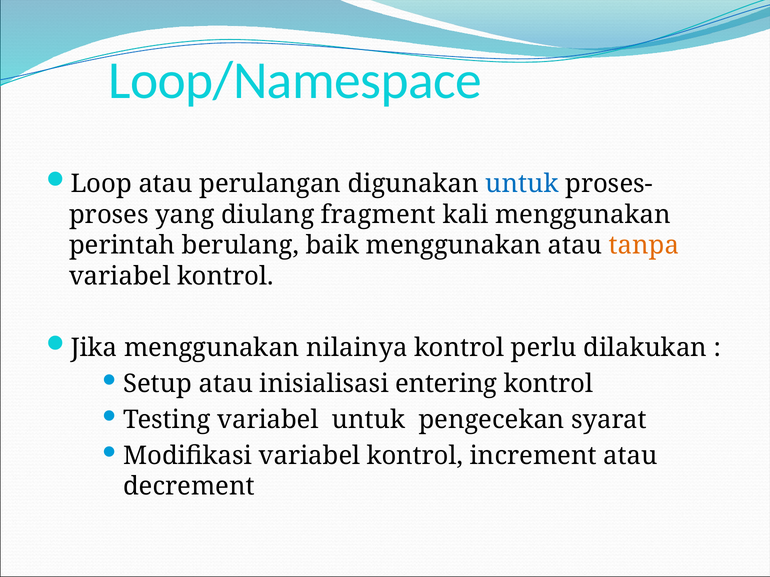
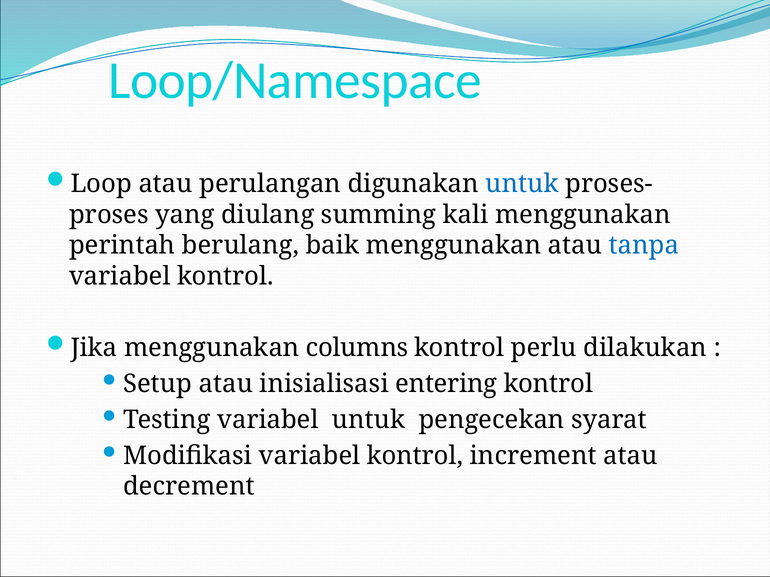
fragment: fragment -> summing
tanpa colour: orange -> blue
nilainya: nilainya -> columns
